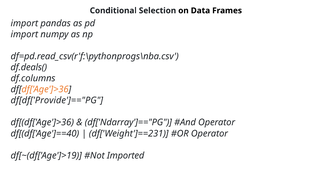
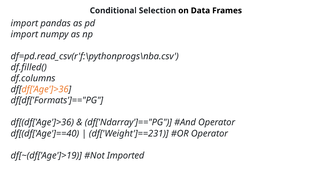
df.deals(: df.deals( -> df.filled(
df[df['Provide']=="PG: df[df['Provide']=="PG -> df[df['Formats']=="PG
